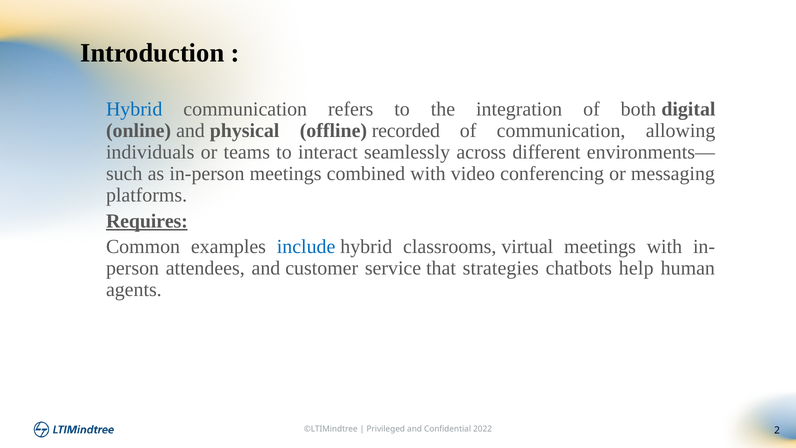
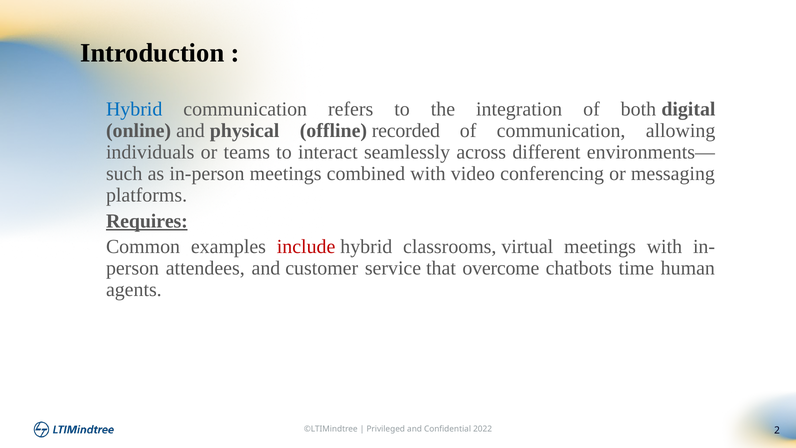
include colour: blue -> red
strategies: strategies -> overcome
help: help -> time
